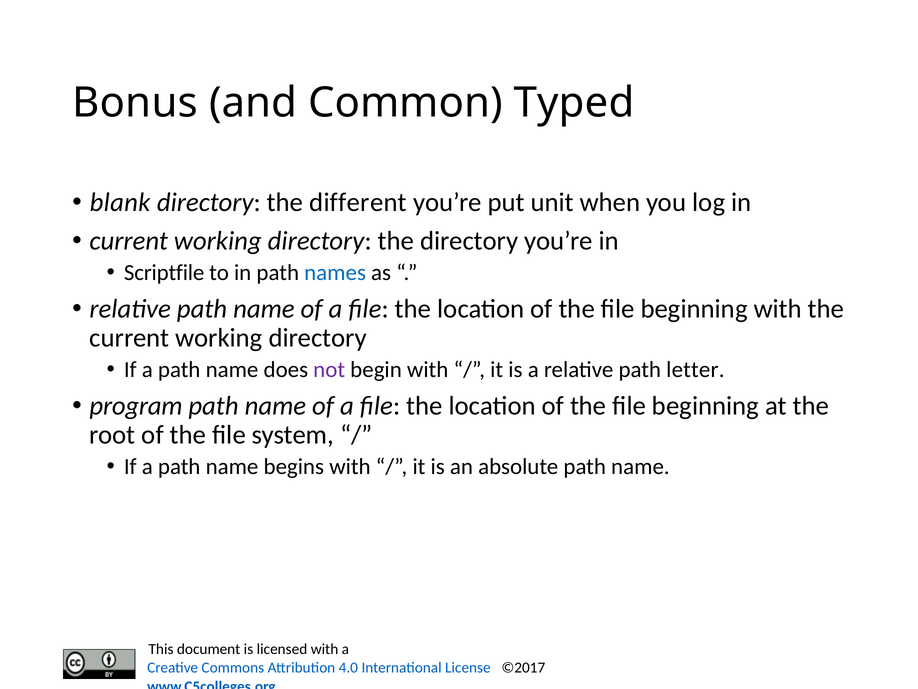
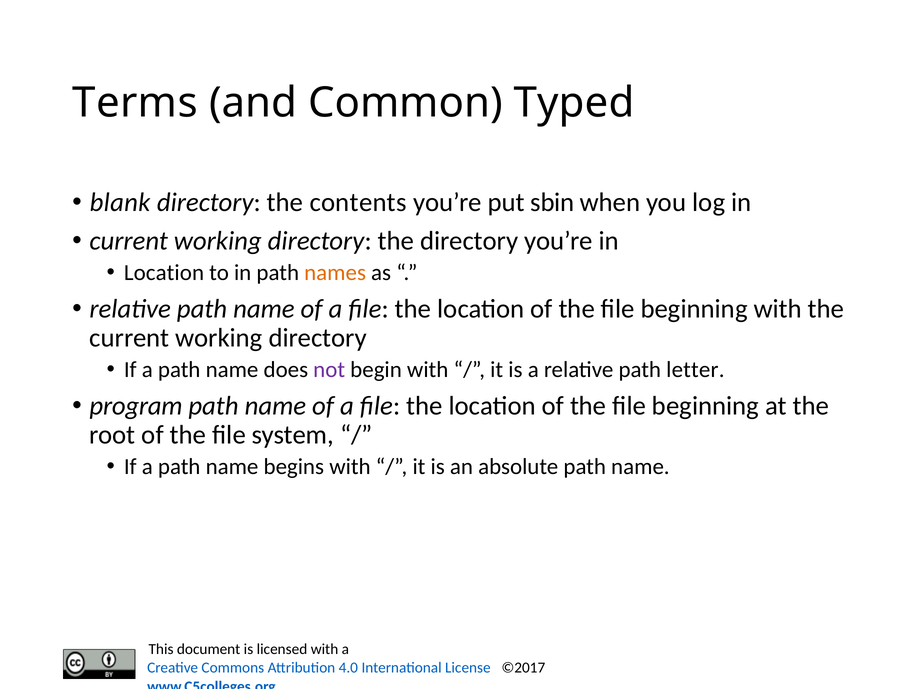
Bonus: Bonus -> Terms
different: different -> contents
unit: unit -> sbin
Scriptfile at (164, 272): Scriptfile -> Location
names colour: blue -> orange
